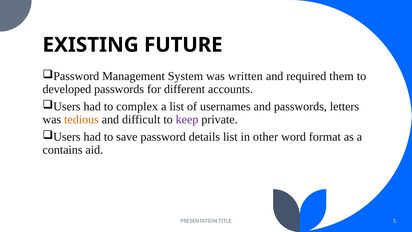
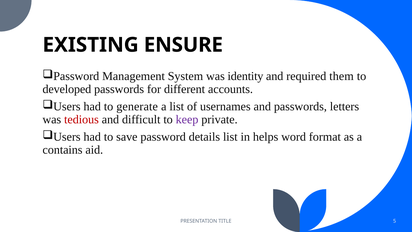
FUTURE: FUTURE -> ENSURE
written: written -> identity
complex: complex -> generate
tedious colour: orange -> red
other: other -> helps
